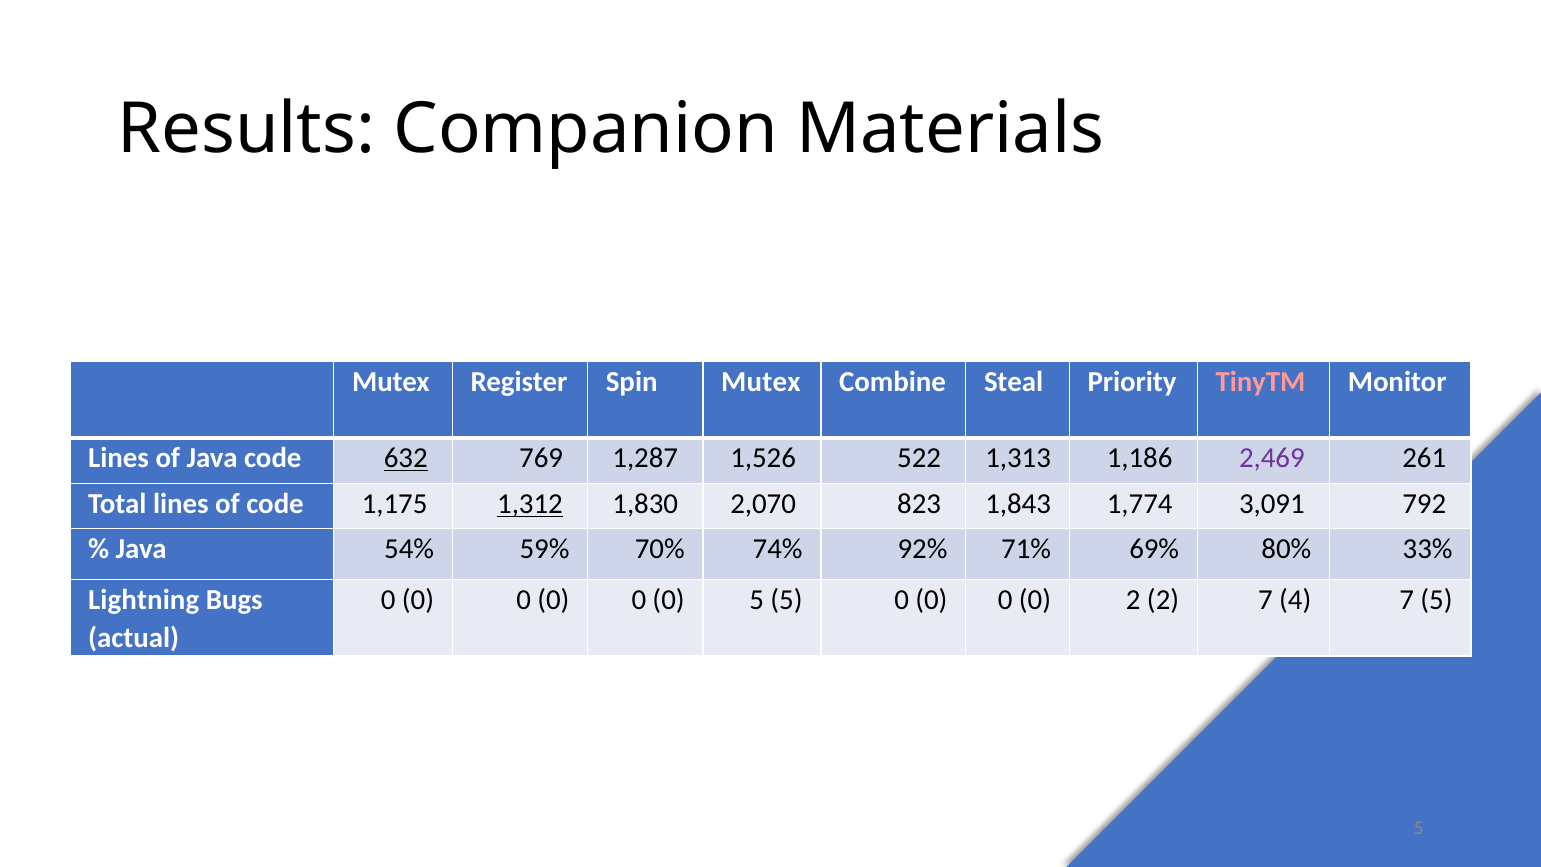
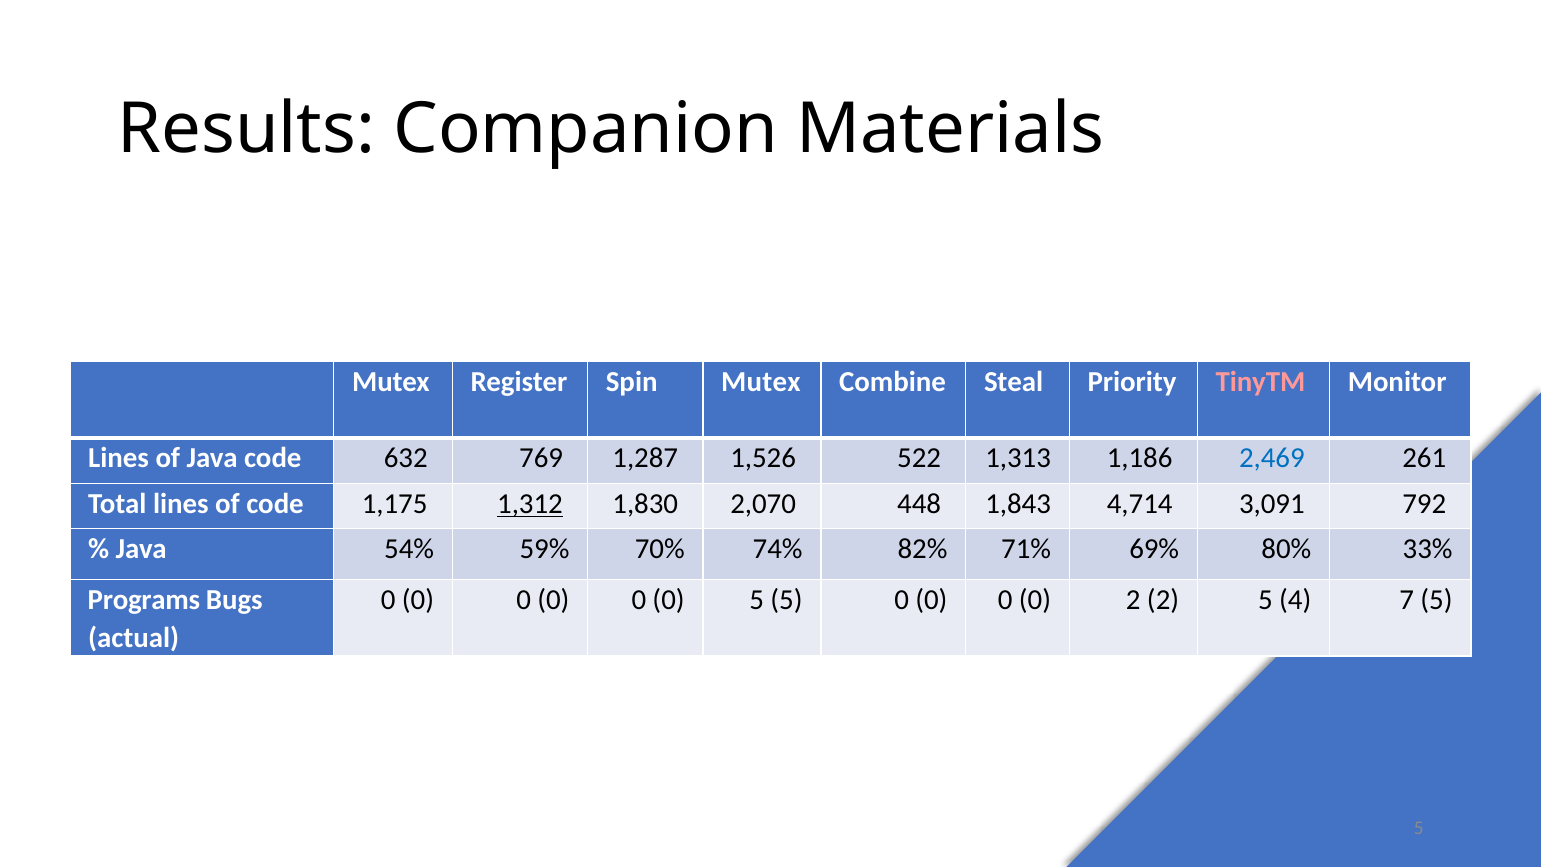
632 underline: present -> none
2,469 colour: purple -> blue
823: 823 -> 448
1,774: 1,774 -> 4,714
92%: 92% -> 82%
Lightning: Lightning -> Programs
2 7: 7 -> 5
